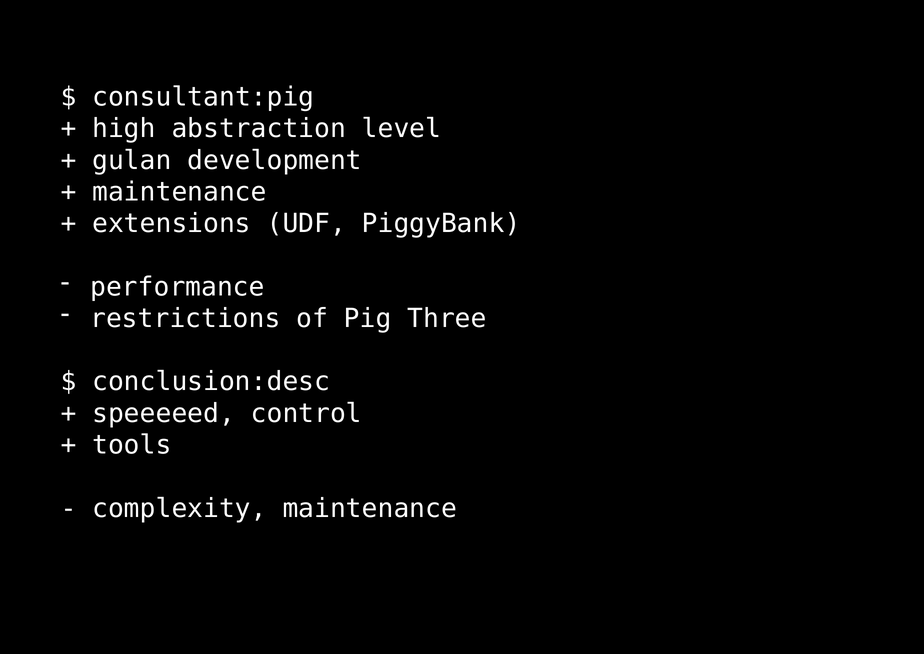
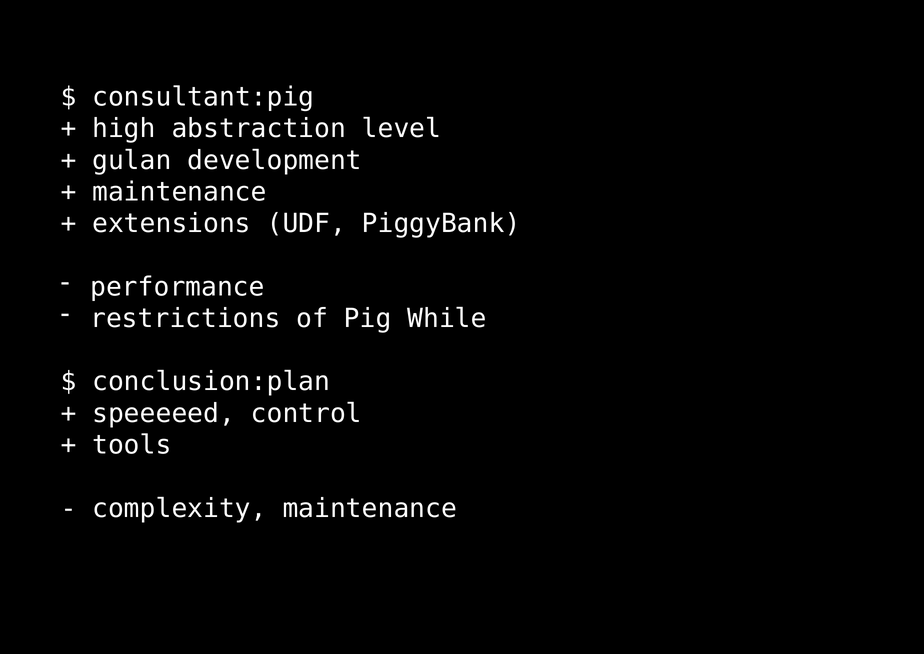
Three: Three -> While
conclusion:desc: conclusion:desc -> conclusion:plan
